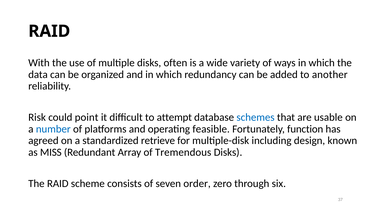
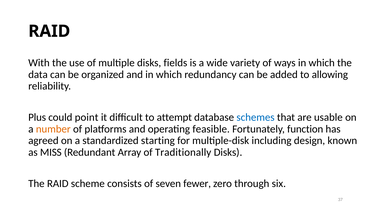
often: often -> fields
another: another -> allowing
Risk: Risk -> Plus
number colour: blue -> orange
retrieve: retrieve -> starting
Tremendous: Tremendous -> Traditionally
order: order -> fewer
